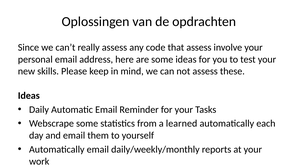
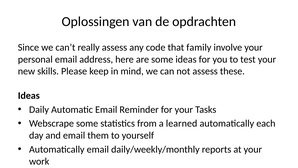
that assess: assess -> family
